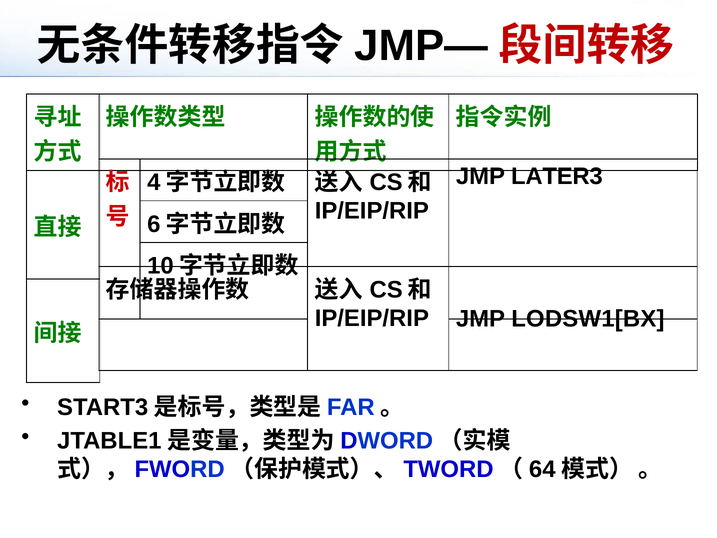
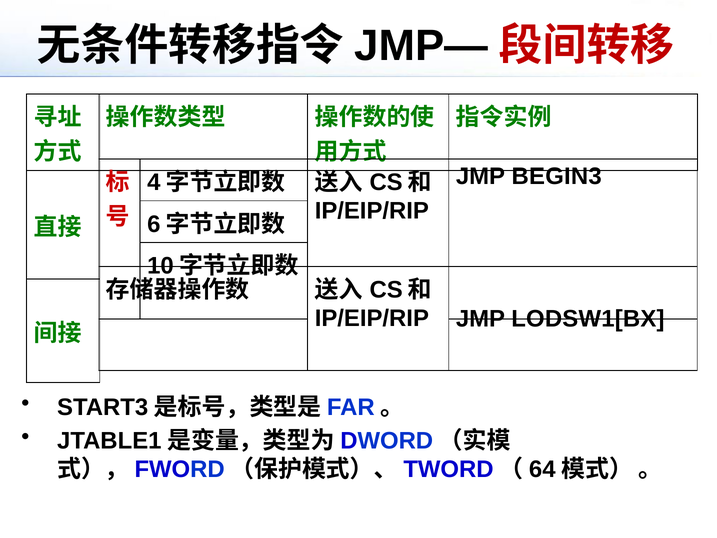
LATER3: LATER3 -> BEGIN3
